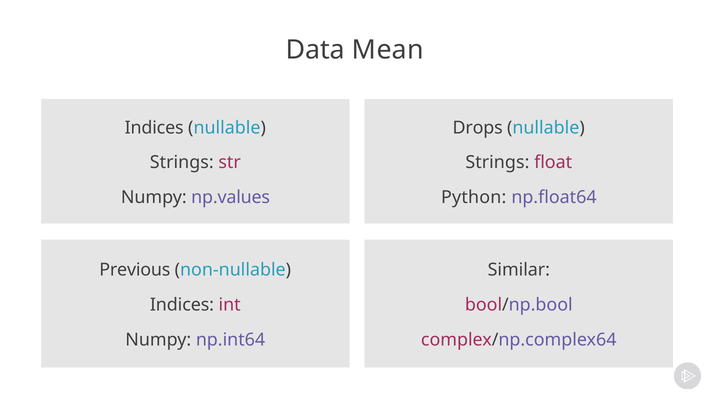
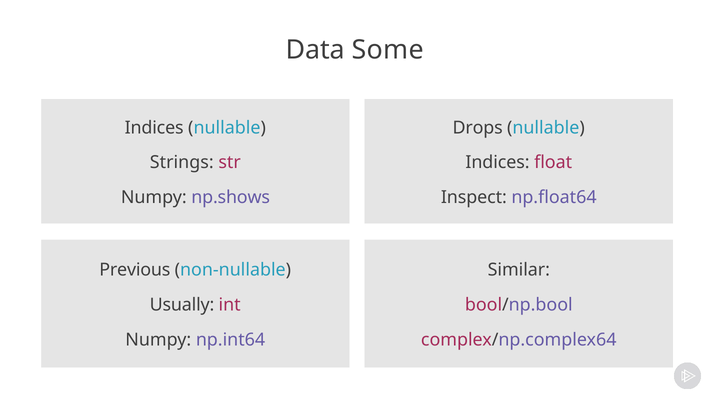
Mean: Mean -> Some
Strings at (497, 163): Strings -> Indices
np.values: np.values -> np.shows
Python: Python -> Inspect
Indices at (182, 305): Indices -> Usually
